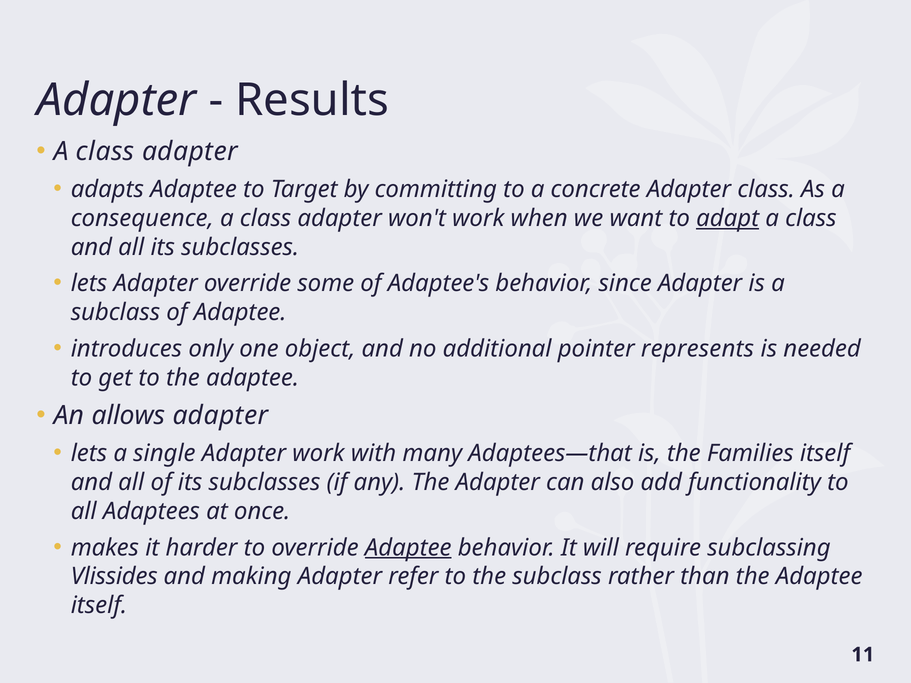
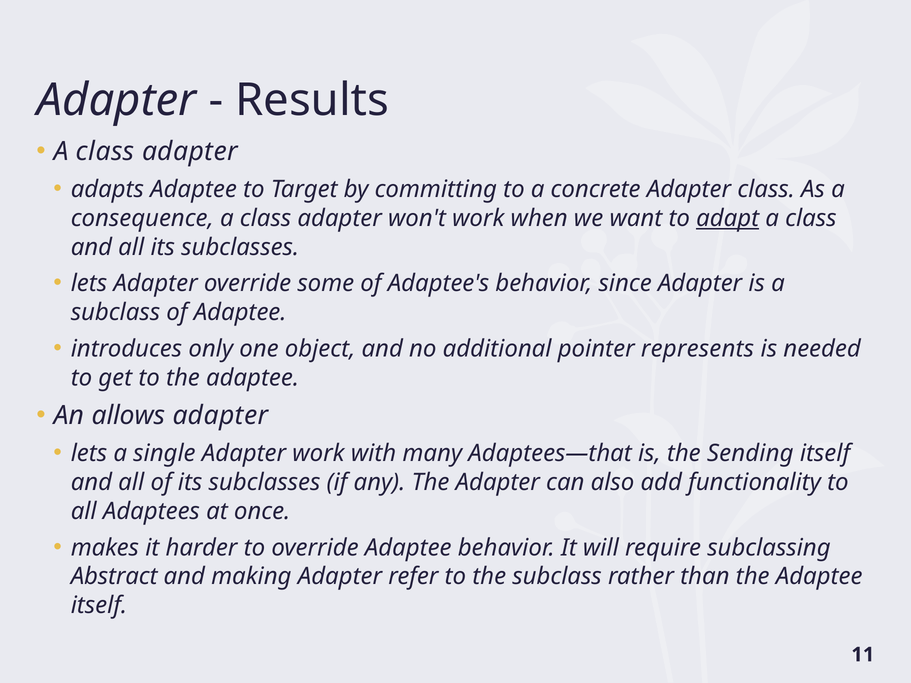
Families: Families -> Sending
Adaptee at (408, 548) underline: present -> none
Vlissides: Vlissides -> Abstract
